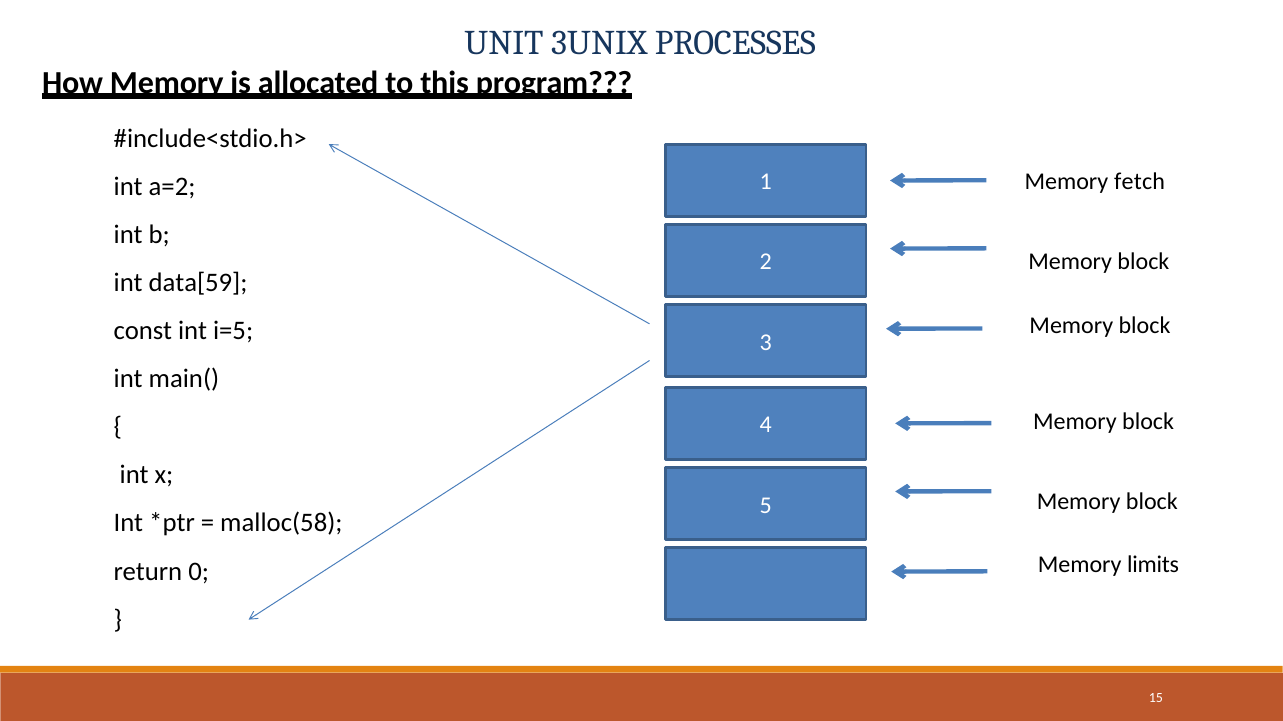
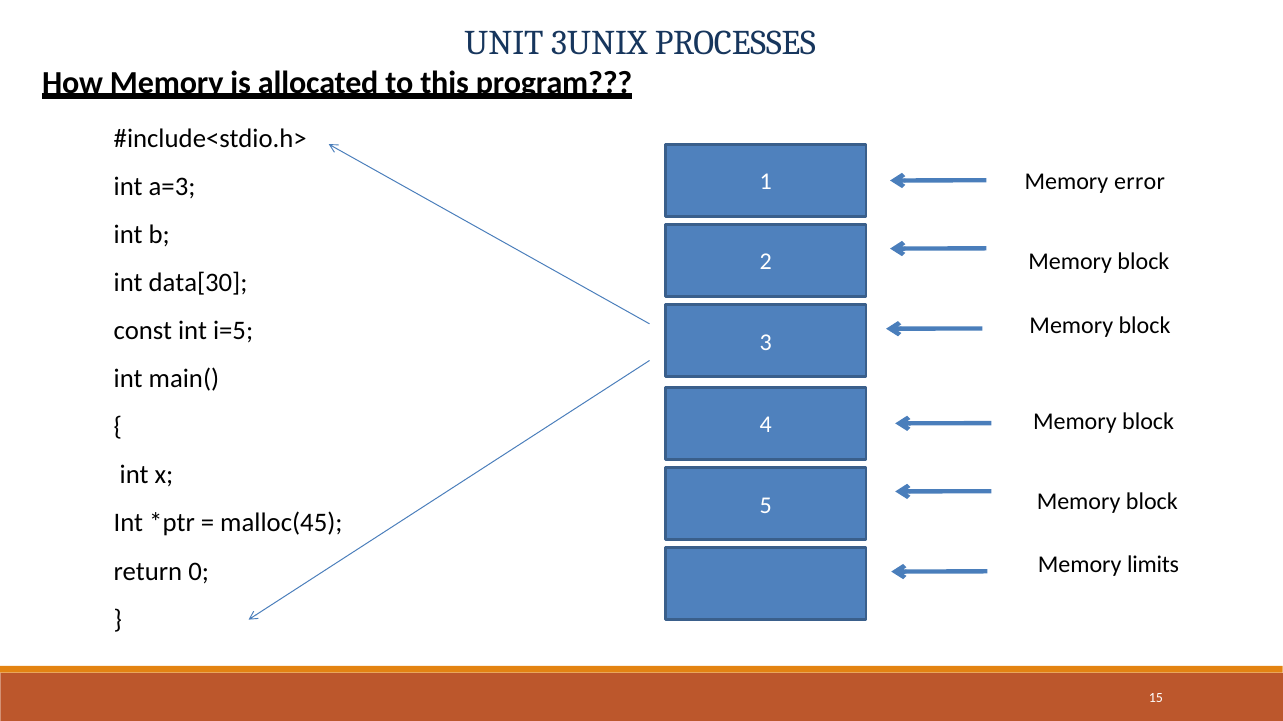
fetch: fetch -> error
a=2: a=2 -> a=3
data[59: data[59 -> data[30
malloc(58: malloc(58 -> malloc(45
